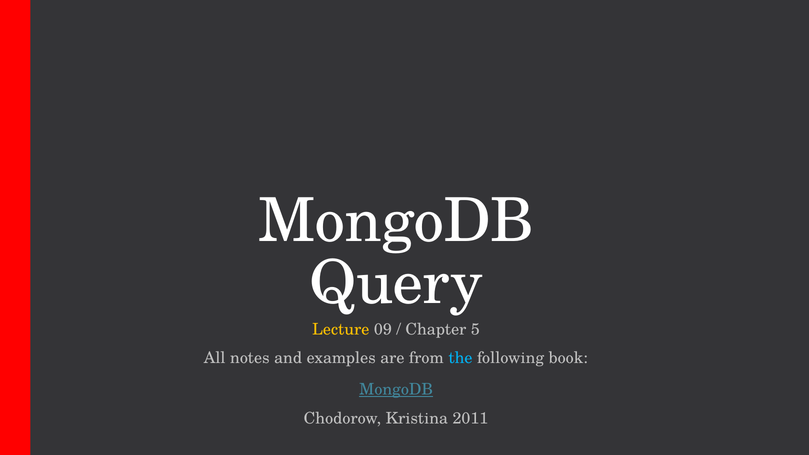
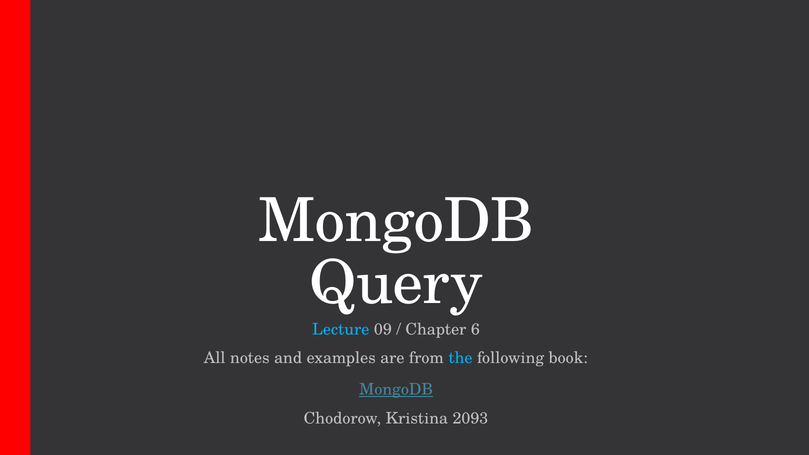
Lecture colour: yellow -> light blue
5: 5 -> 6
2011: 2011 -> 2093
